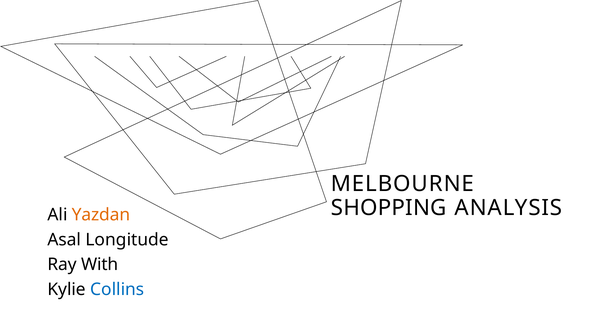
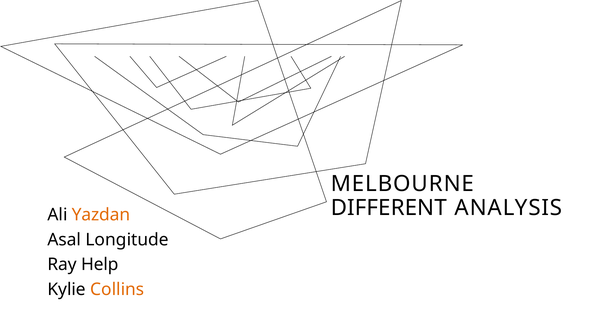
SHOPPING: SHOPPING -> DIFFERENT
With: With -> Help
Collins colour: blue -> orange
